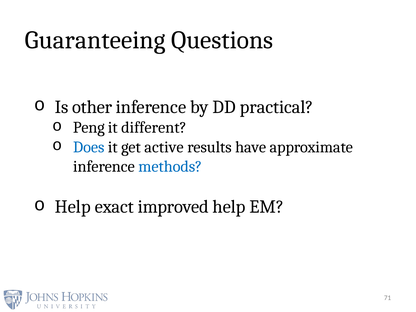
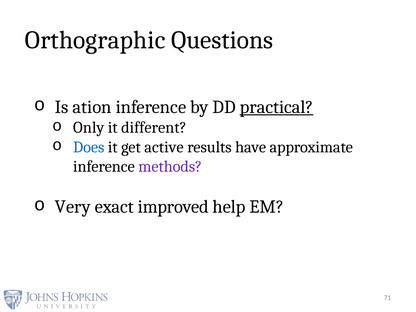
Guaranteeing: Guaranteeing -> Orthographic
other: other -> ation
practical underline: none -> present
Peng: Peng -> Only
methods colour: blue -> purple
Help at (73, 207): Help -> Very
